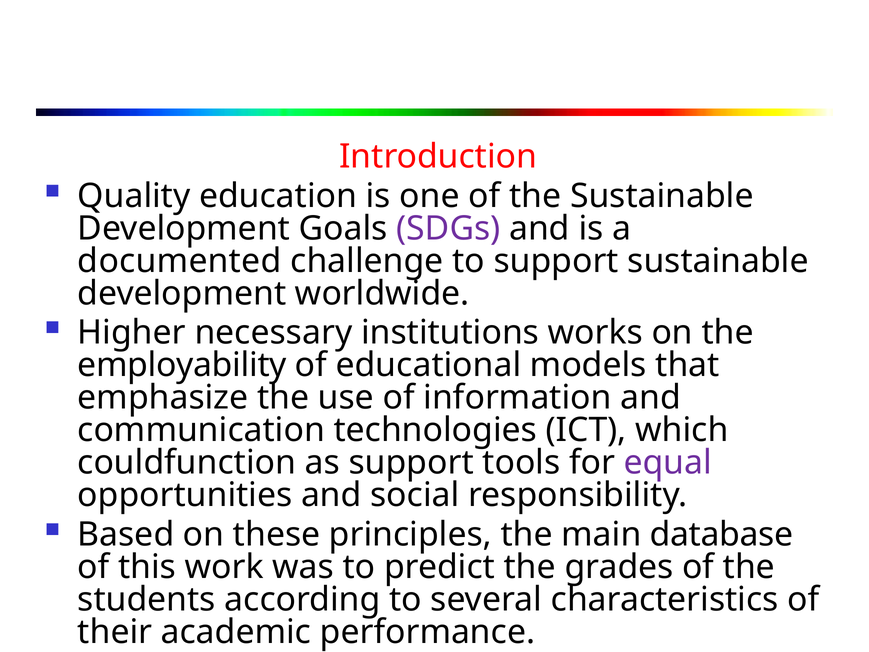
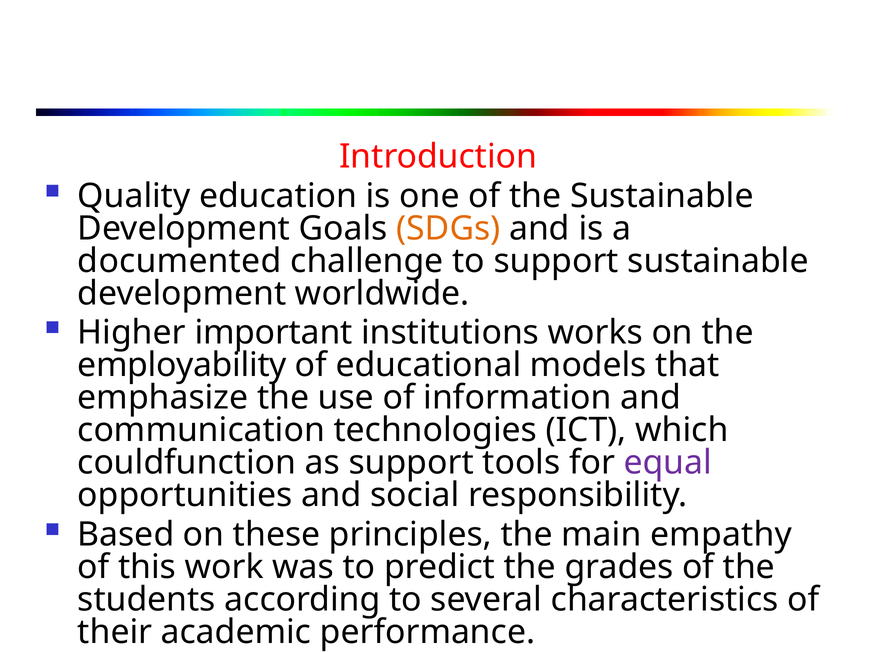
SDGs colour: purple -> orange
necessary: necessary -> important
database: database -> empathy
